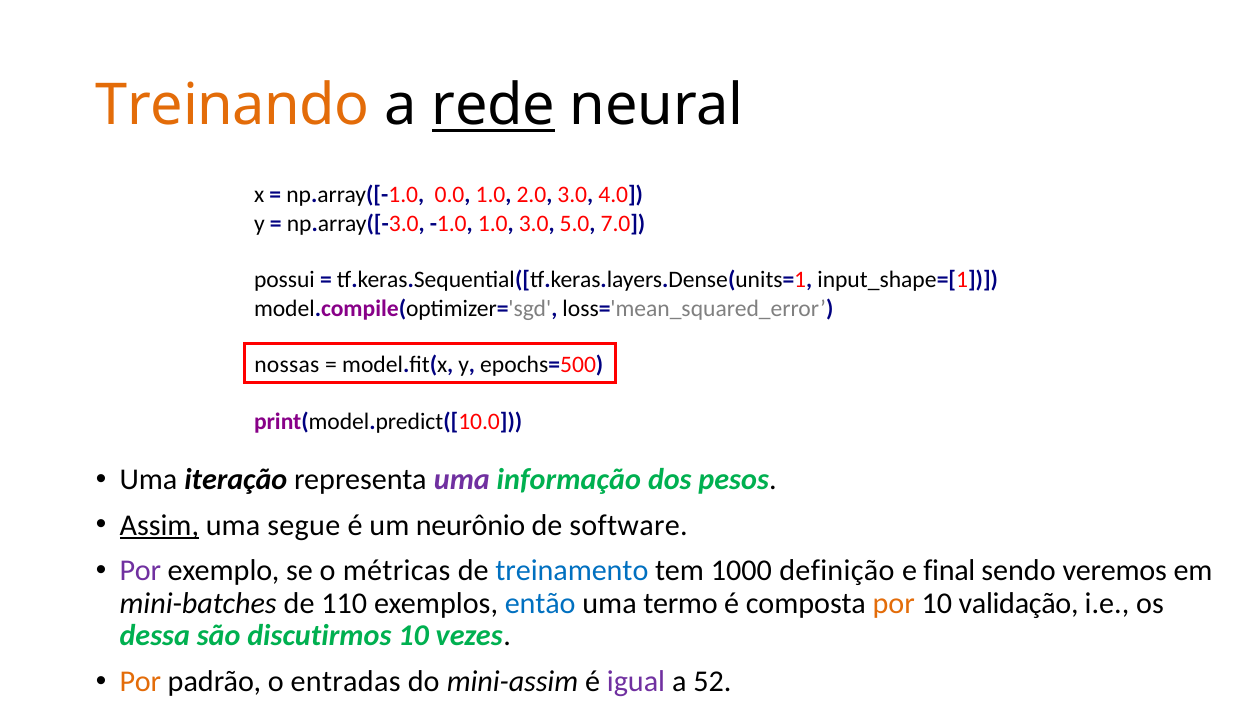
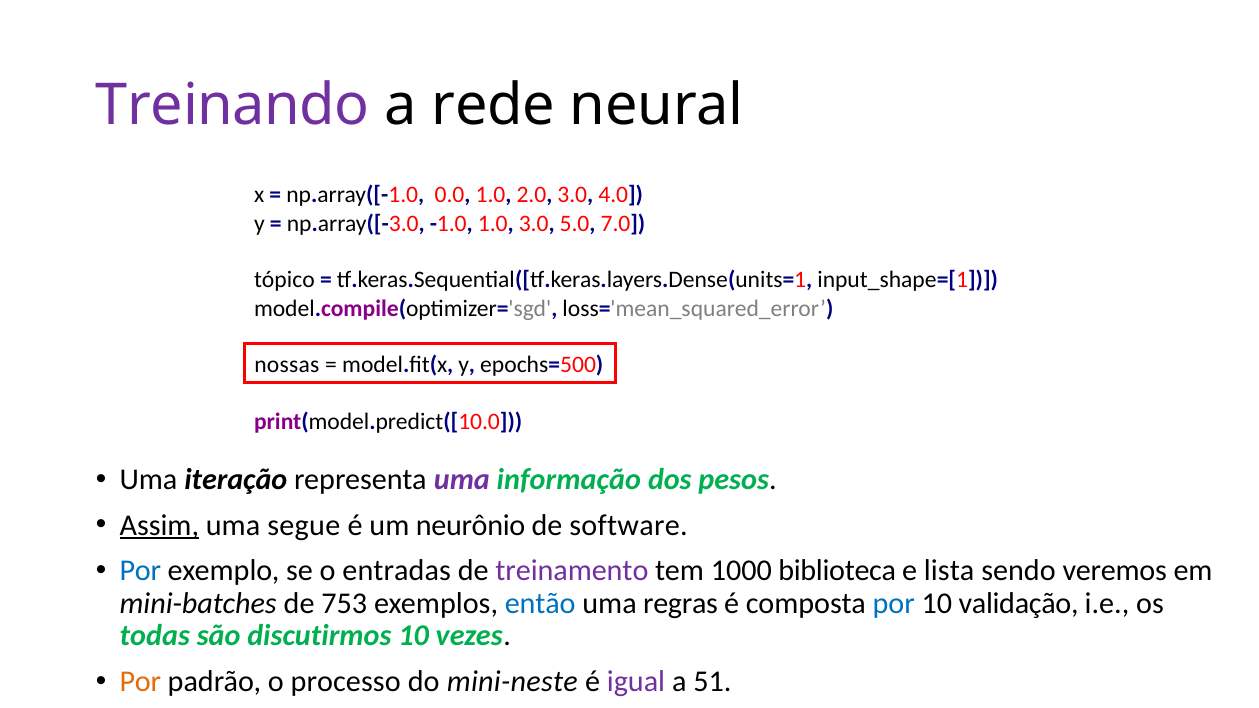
Treinando colour: orange -> purple
rede underline: present -> none
possui: possui -> tópico
Por at (140, 571) colour: purple -> blue
métricas: métricas -> entradas
treinamento colour: blue -> purple
definição: definição -> biblioteca
final: final -> lista
110: 110 -> 753
termo: termo -> regras
por at (894, 604) colour: orange -> blue
dessa: dessa -> todas
entradas: entradas -> processo
mini-assim: mini-assim -> mini-neste
52: 52 -> 51
